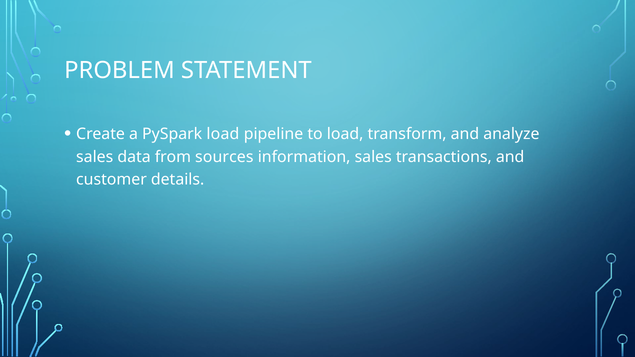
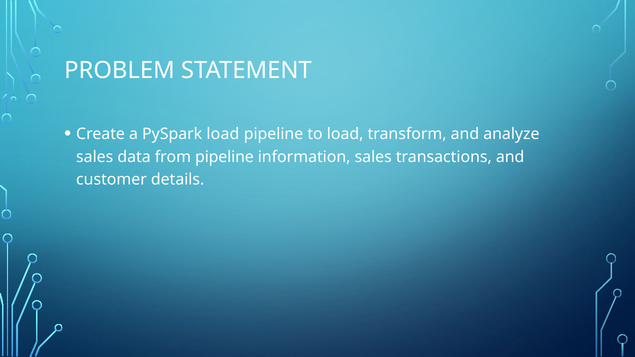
from sources: sources -> pipeline
